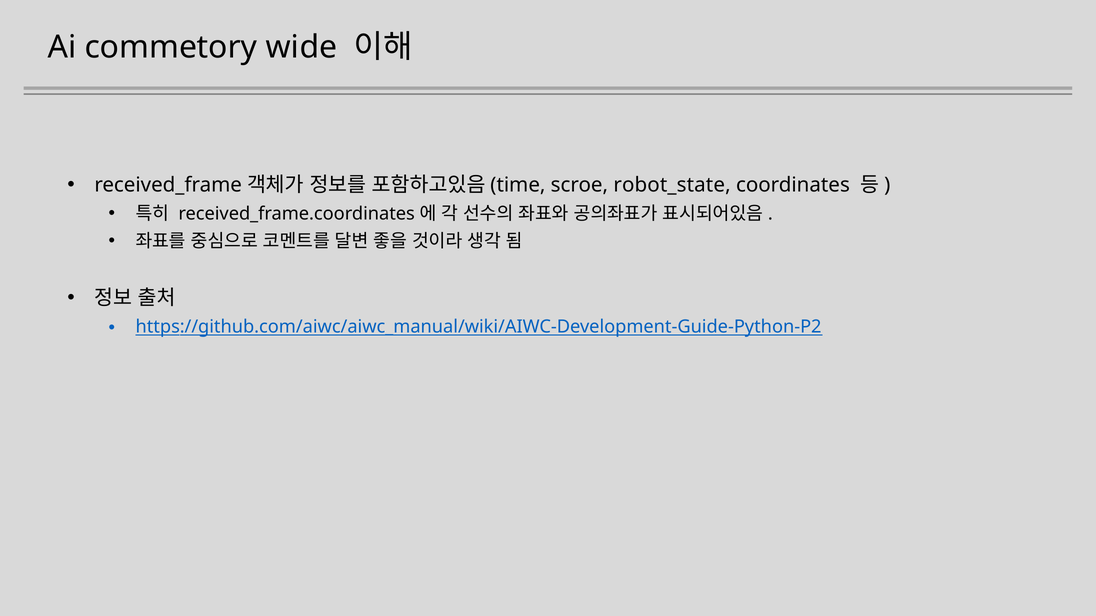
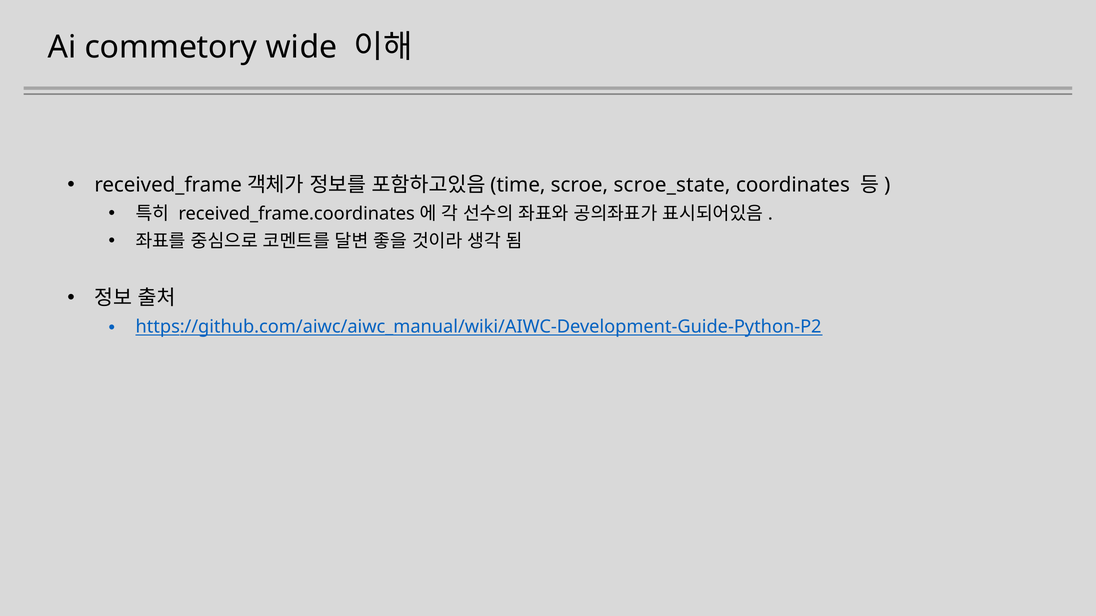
robot_state: robot_state -> scroe_state
